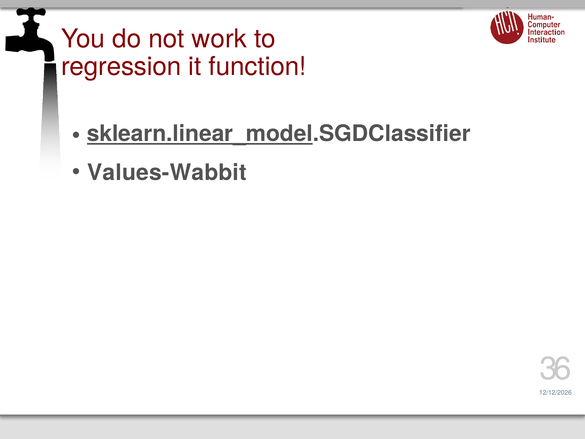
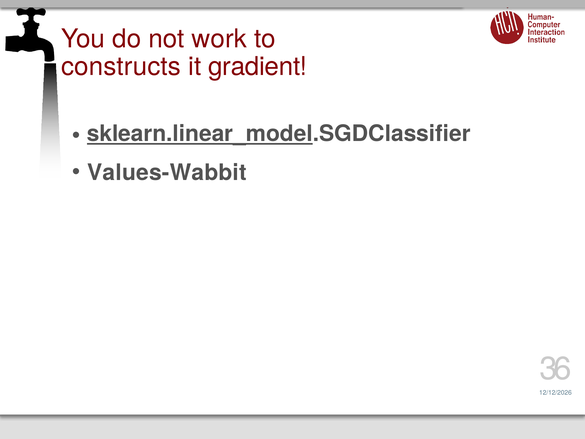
regression: regression -> constructs
function: function -> gradient
